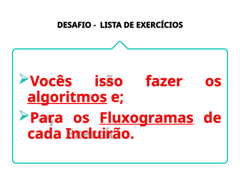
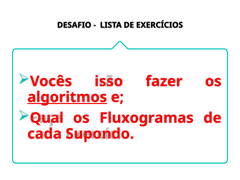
Para: Para -> Qual
Fluxogramas underline: present -> none
Incluirão: Incluirão -> Supondo
